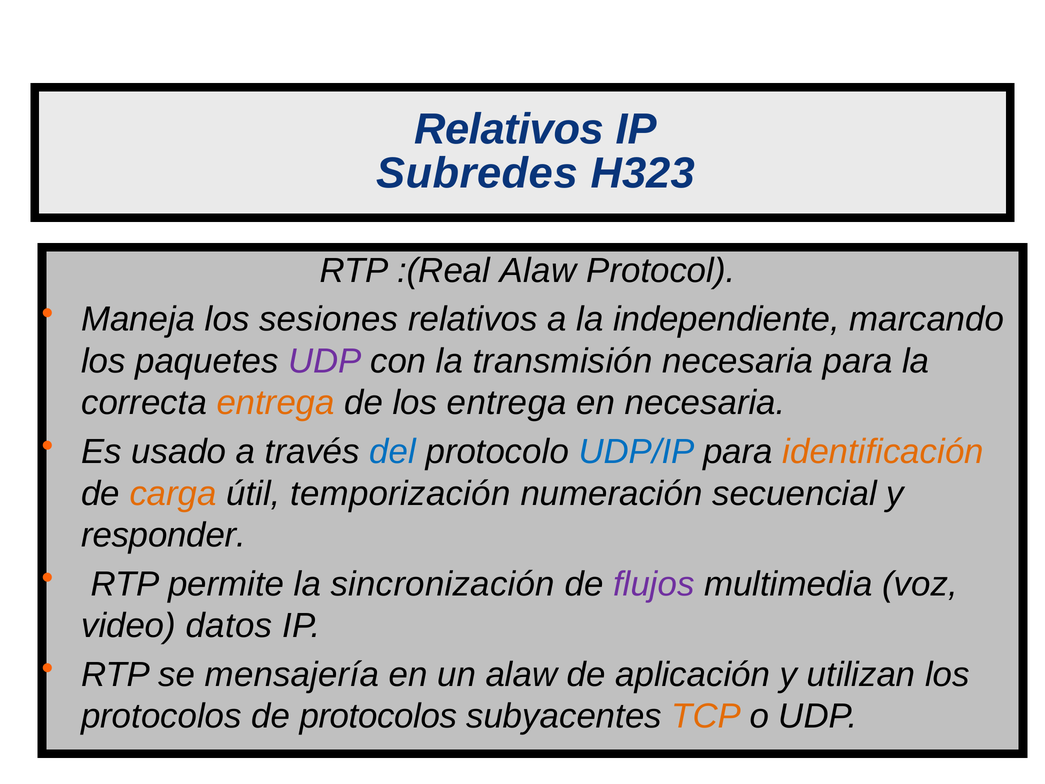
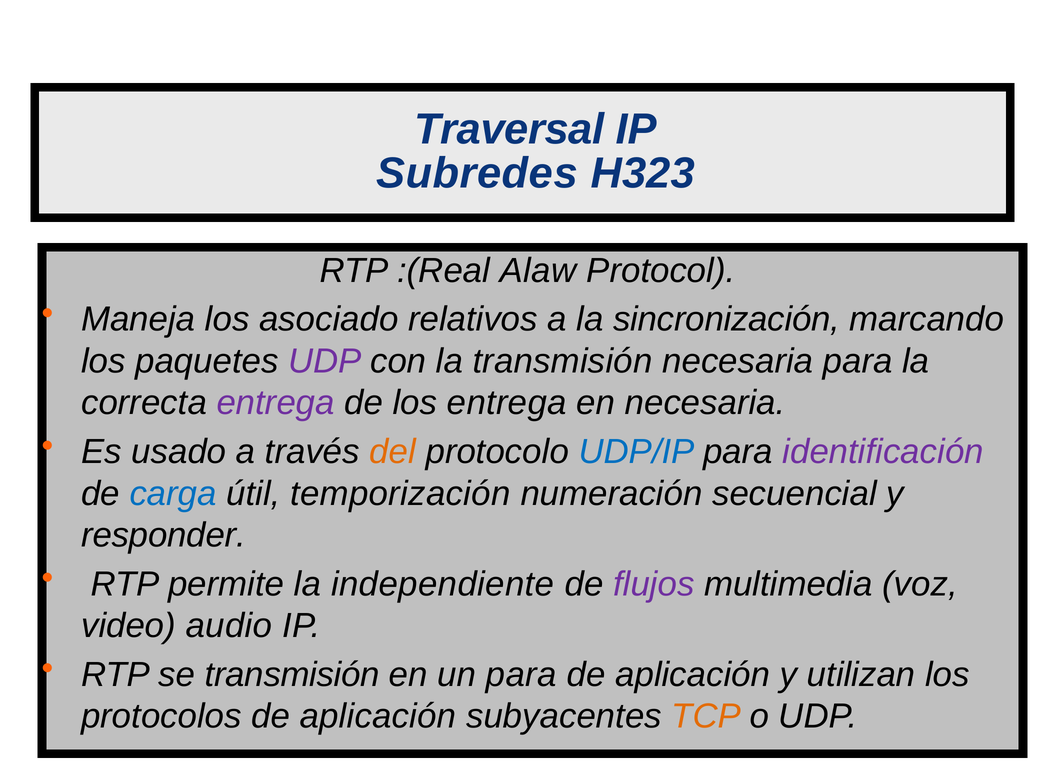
Relativos at (509, 129): Relativos -> Traversal
sesiones: sesiones -> asociado
independiente: independiente -> sincronización
entrega at (276, 403) colour: orange -> purple
del colour: blue -> orange
identificación colour: orange -> purple
carga colour: orange -> blue
sincronización: sincronización -> independiente
datos: datos -> audio
se mensajería: mensajería -> transmisión
un alaw: alaw -> para
protocolos de protocolos: protocolos -> aplicación
